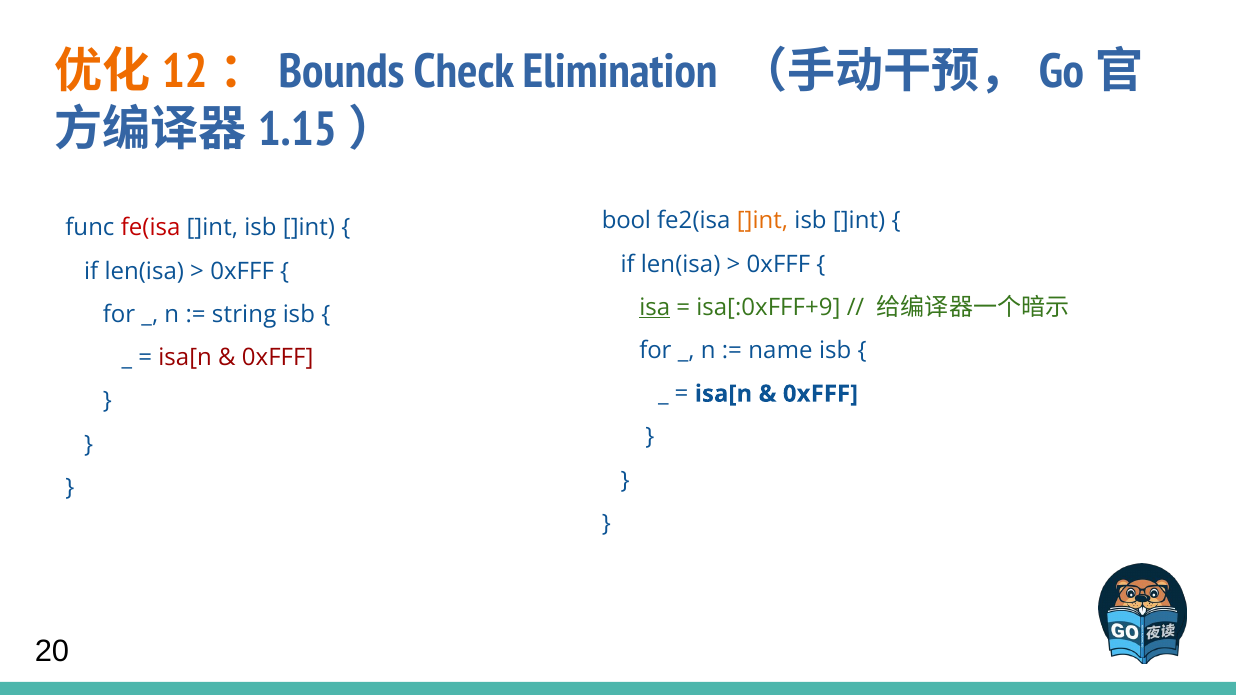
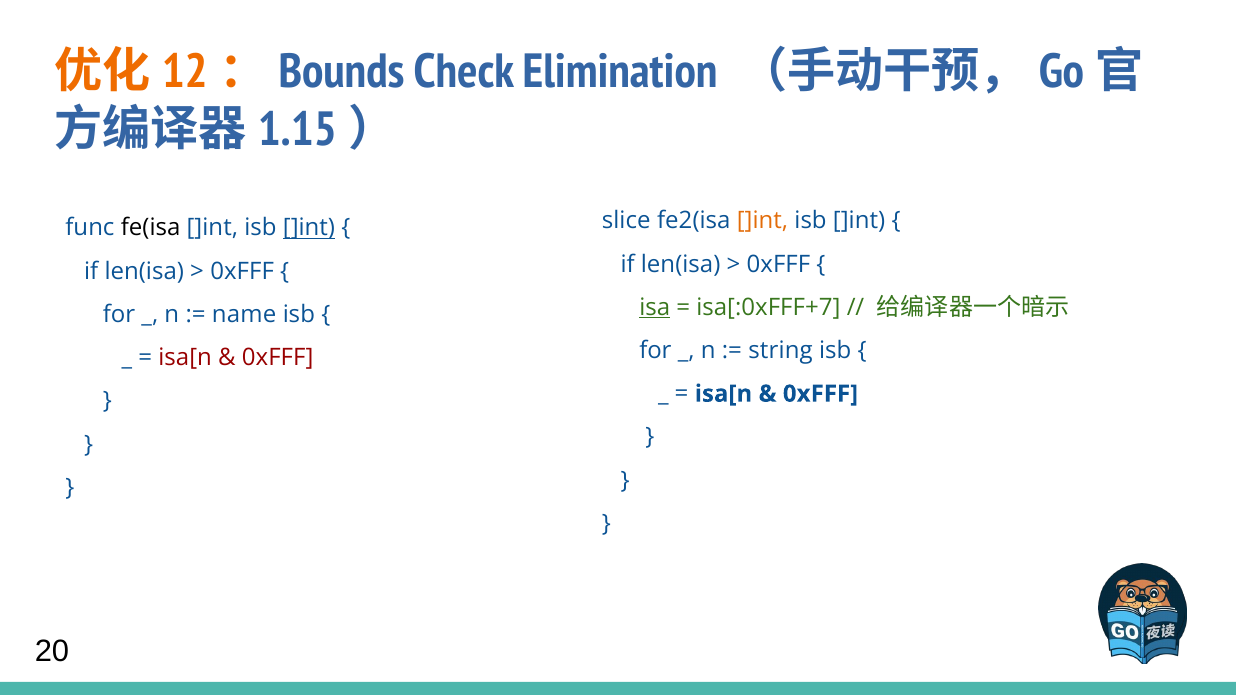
bool: bool -> slice
fe(isa colour: red -> black
]int at (309, 228) underline: none -> present
isa[:0xFFF+9: isa[:0xFFF+9 -> isa[:0xFFF+7
string: string -> name
name: name -> string
